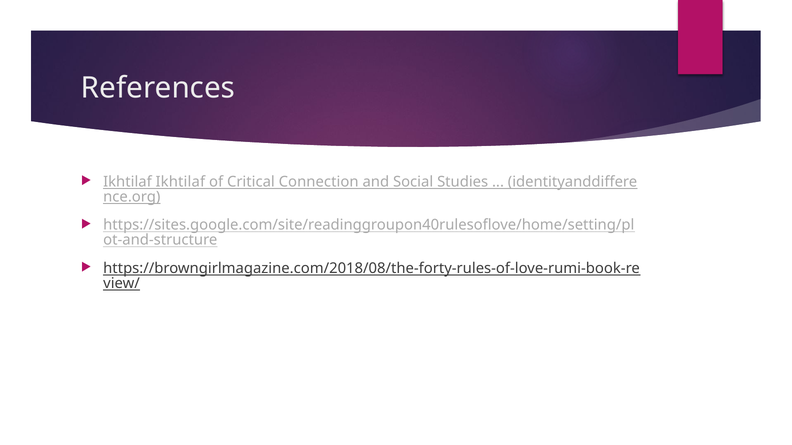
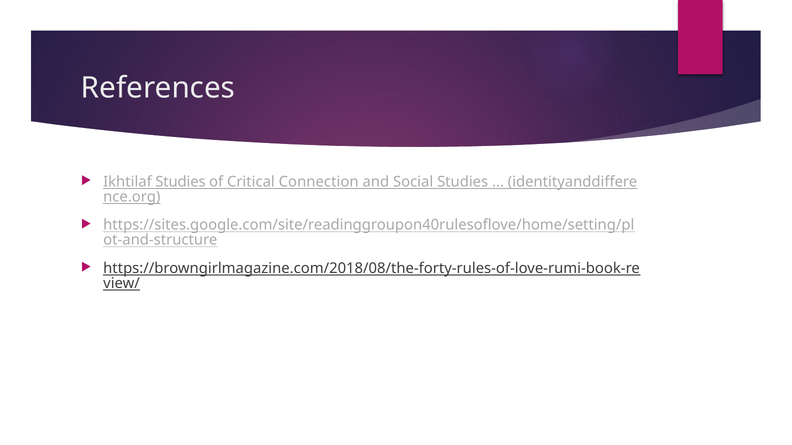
Ikhtilaf Ikhtilaf: Ikhtilaf -> Studies
